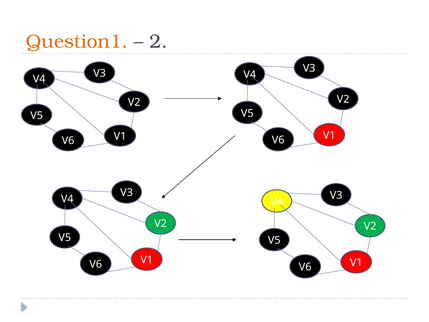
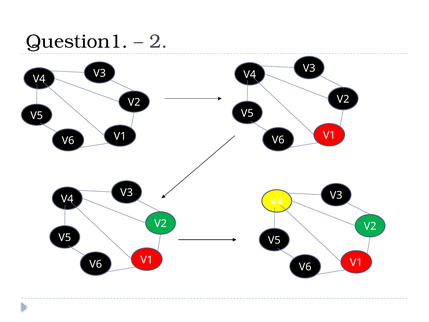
Question1 colour: orange -> black
